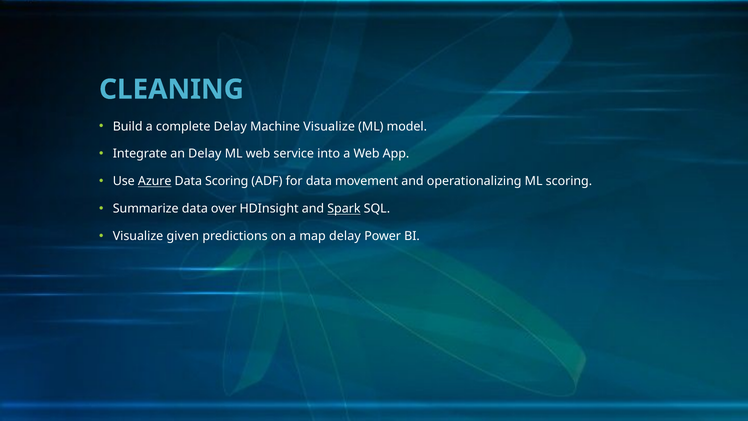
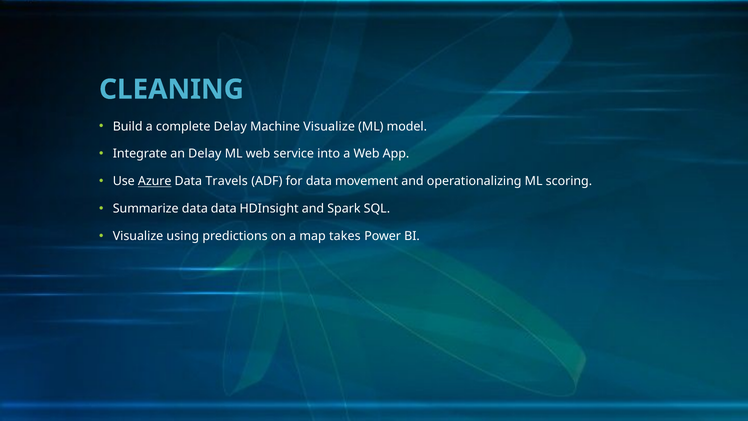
Data Scoring: Scoring -> Travels
data over: over -> data
Spark underline: present -> none
given: given -> using
map delay: delay -> takes
